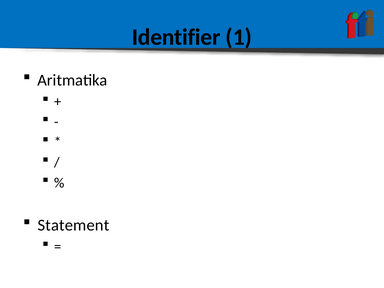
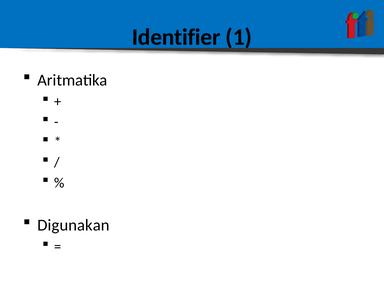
Statement: Statement -> Digunakan
